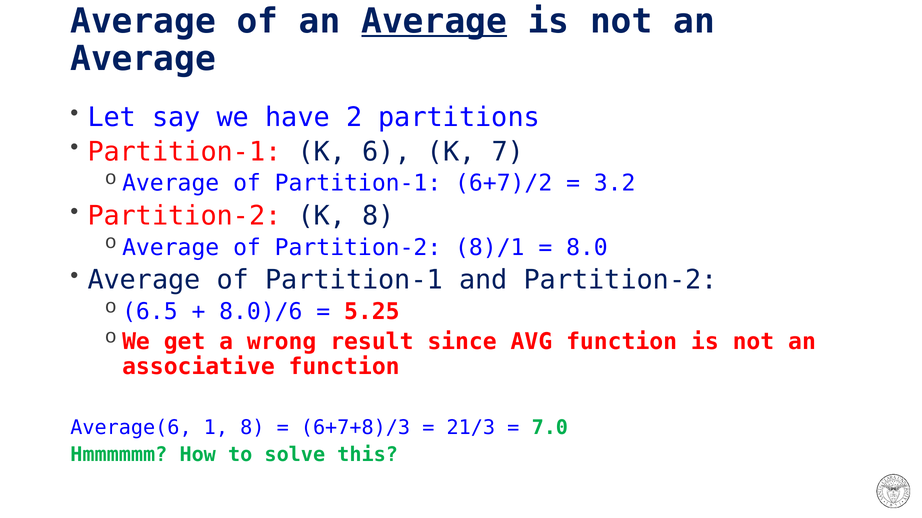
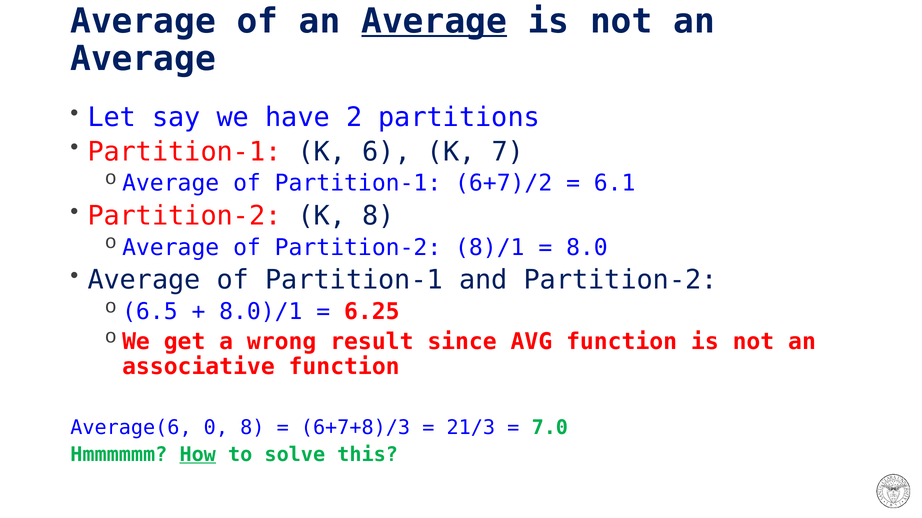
3.2: 3.2 -> 6.1
8.0)/6: 8.0)/6 -> 8.0)/1
5.25: 5.25 -> 6.25
1: 1 -> 0
How underline: none -> present
